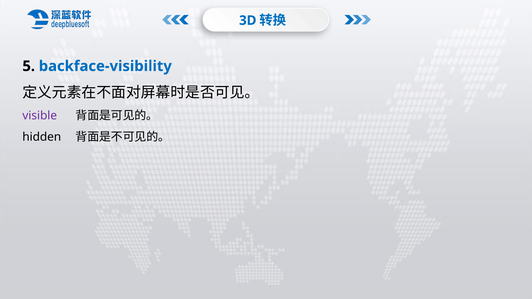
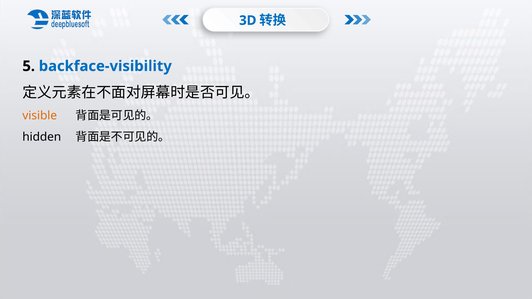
visible colour: purple -> orange
